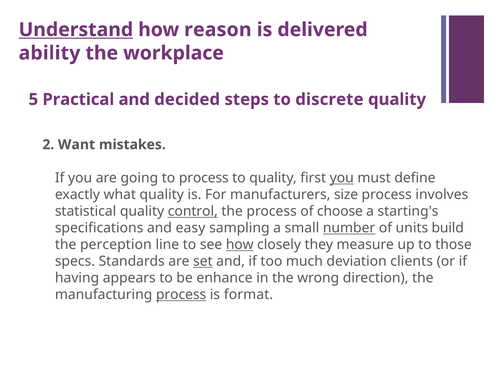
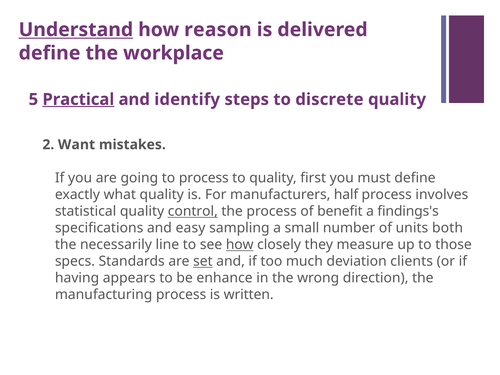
ability at (49, 53): ability -> define
Practical underline: none -> present
decided: decided -> identify
you at (342, 178) underline: present -> none
size: size -> half
choose: choose -> benefit
starting's: starting's -> findings's
number underline: present -> none
build: build -> both
perception: perception -> necessarily
process at (181, 295) underline: present -> none
format: format -> written
